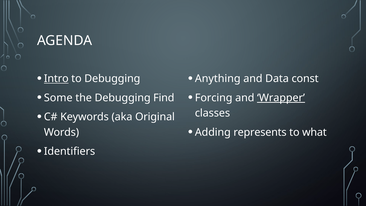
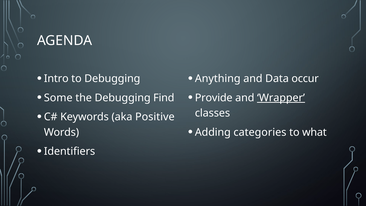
Intro underline: present -> none
const: const -> occur
Forcing: Forcing -> Provide
Original: Original -> Positive
represents: represents -> categories
